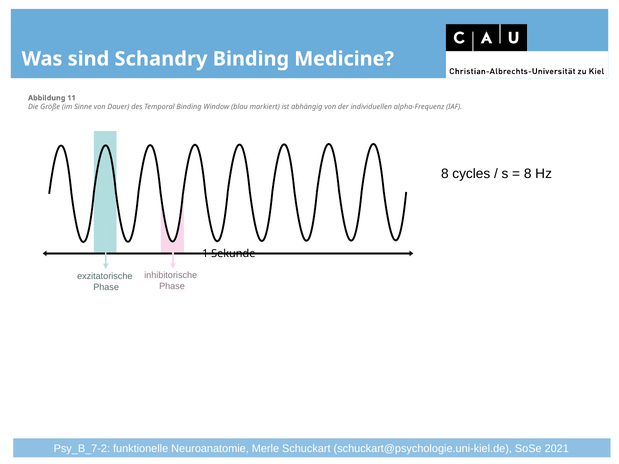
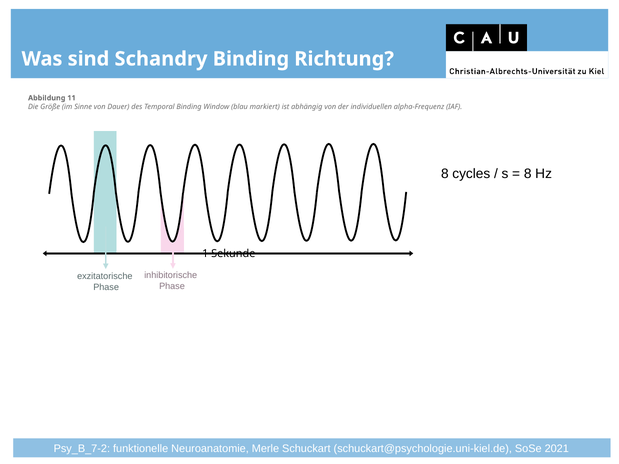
Medicine: Medicine -> Richtung
